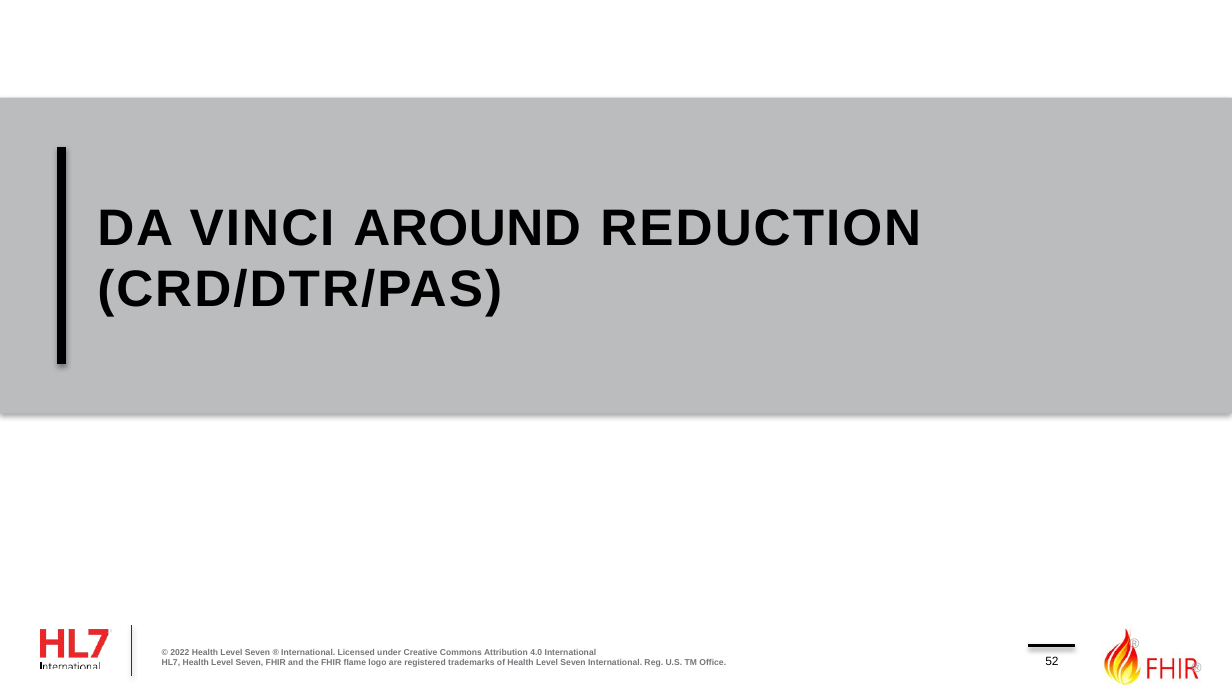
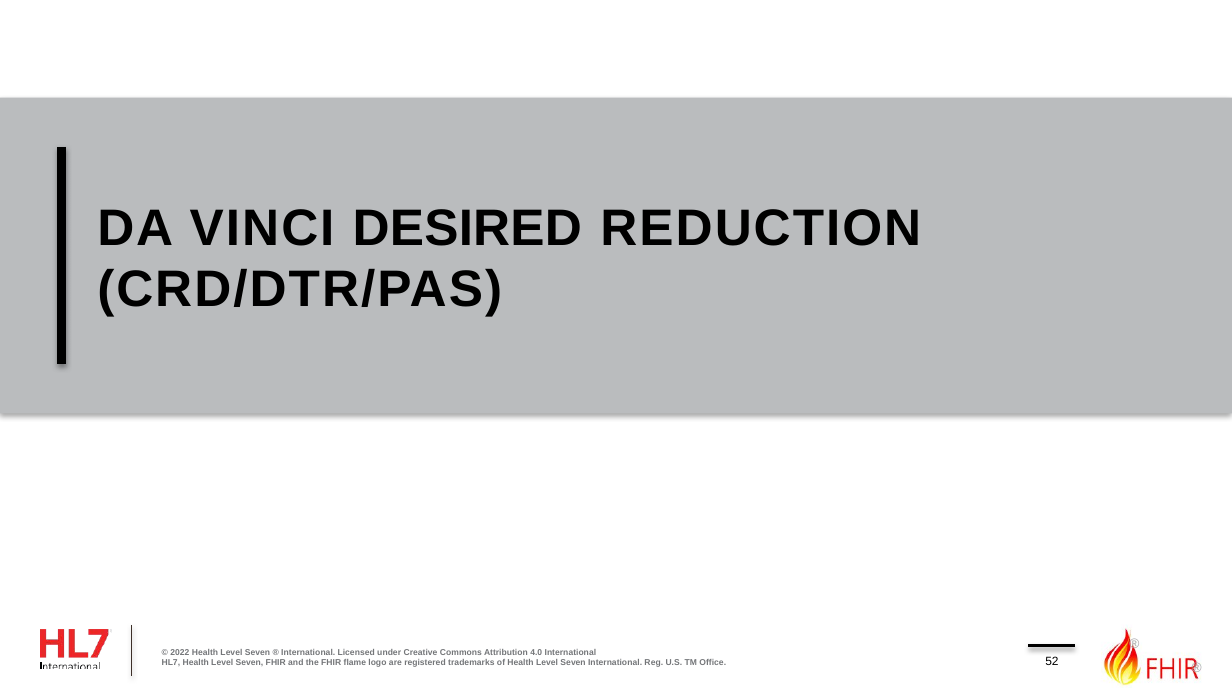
AROUND: AROUND -> DESIRED
